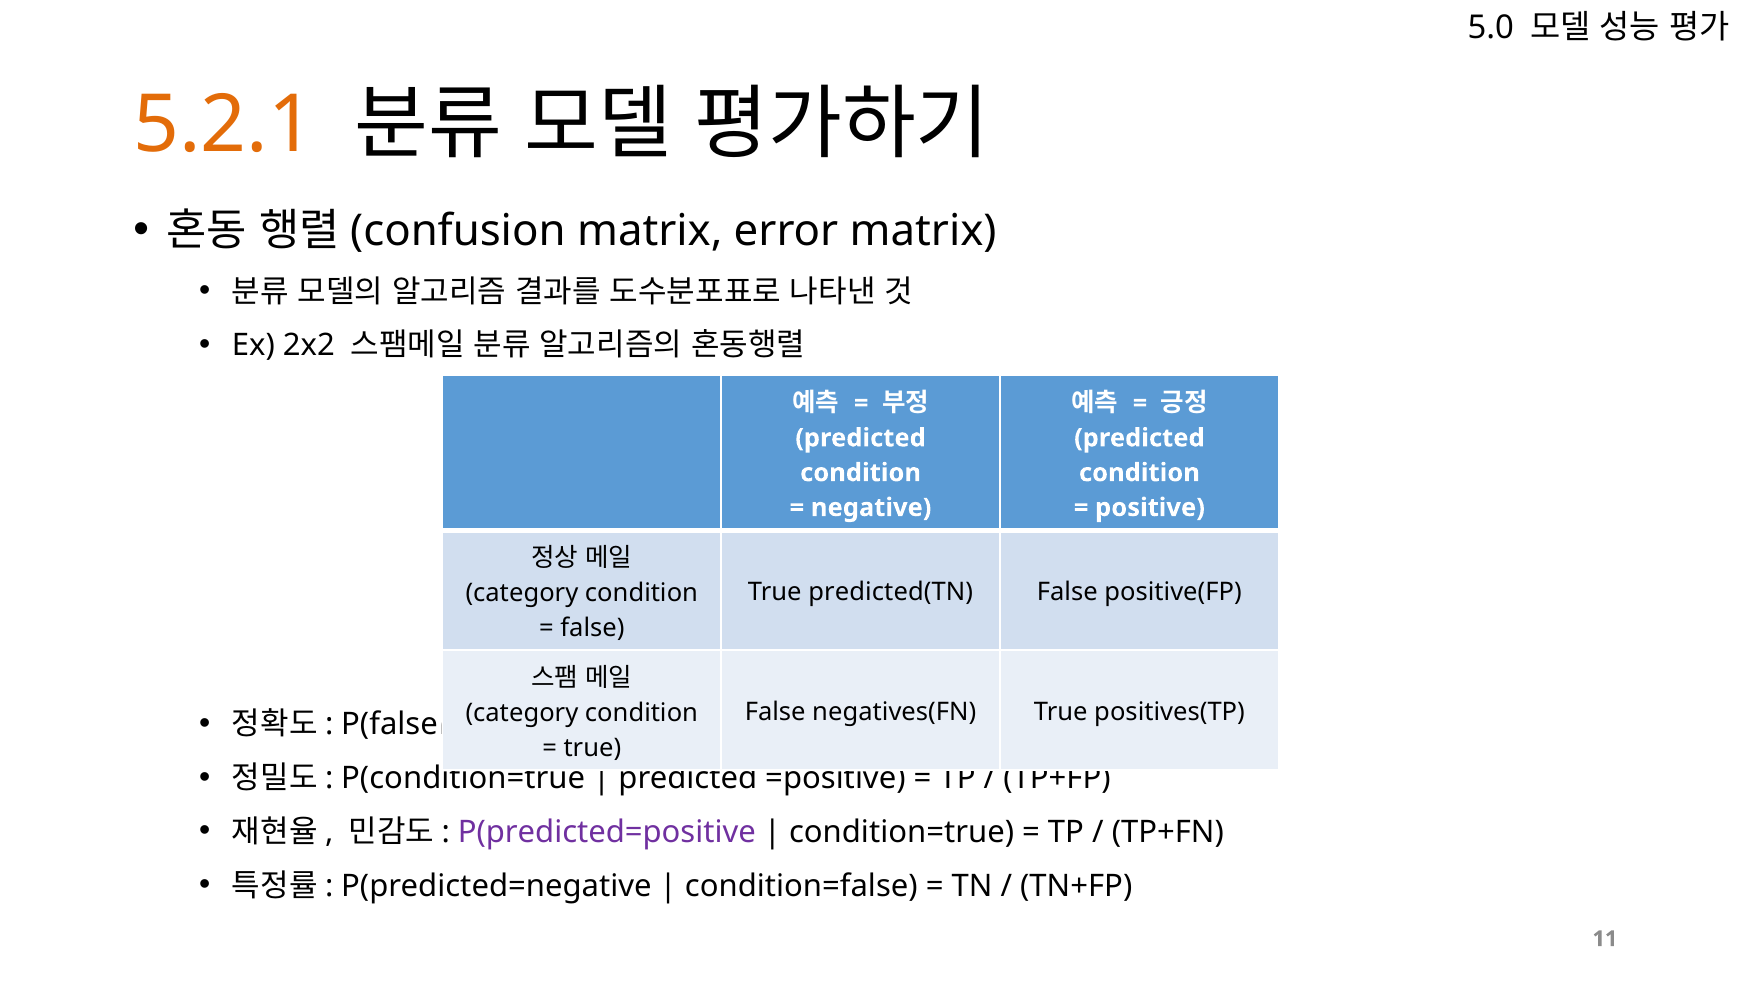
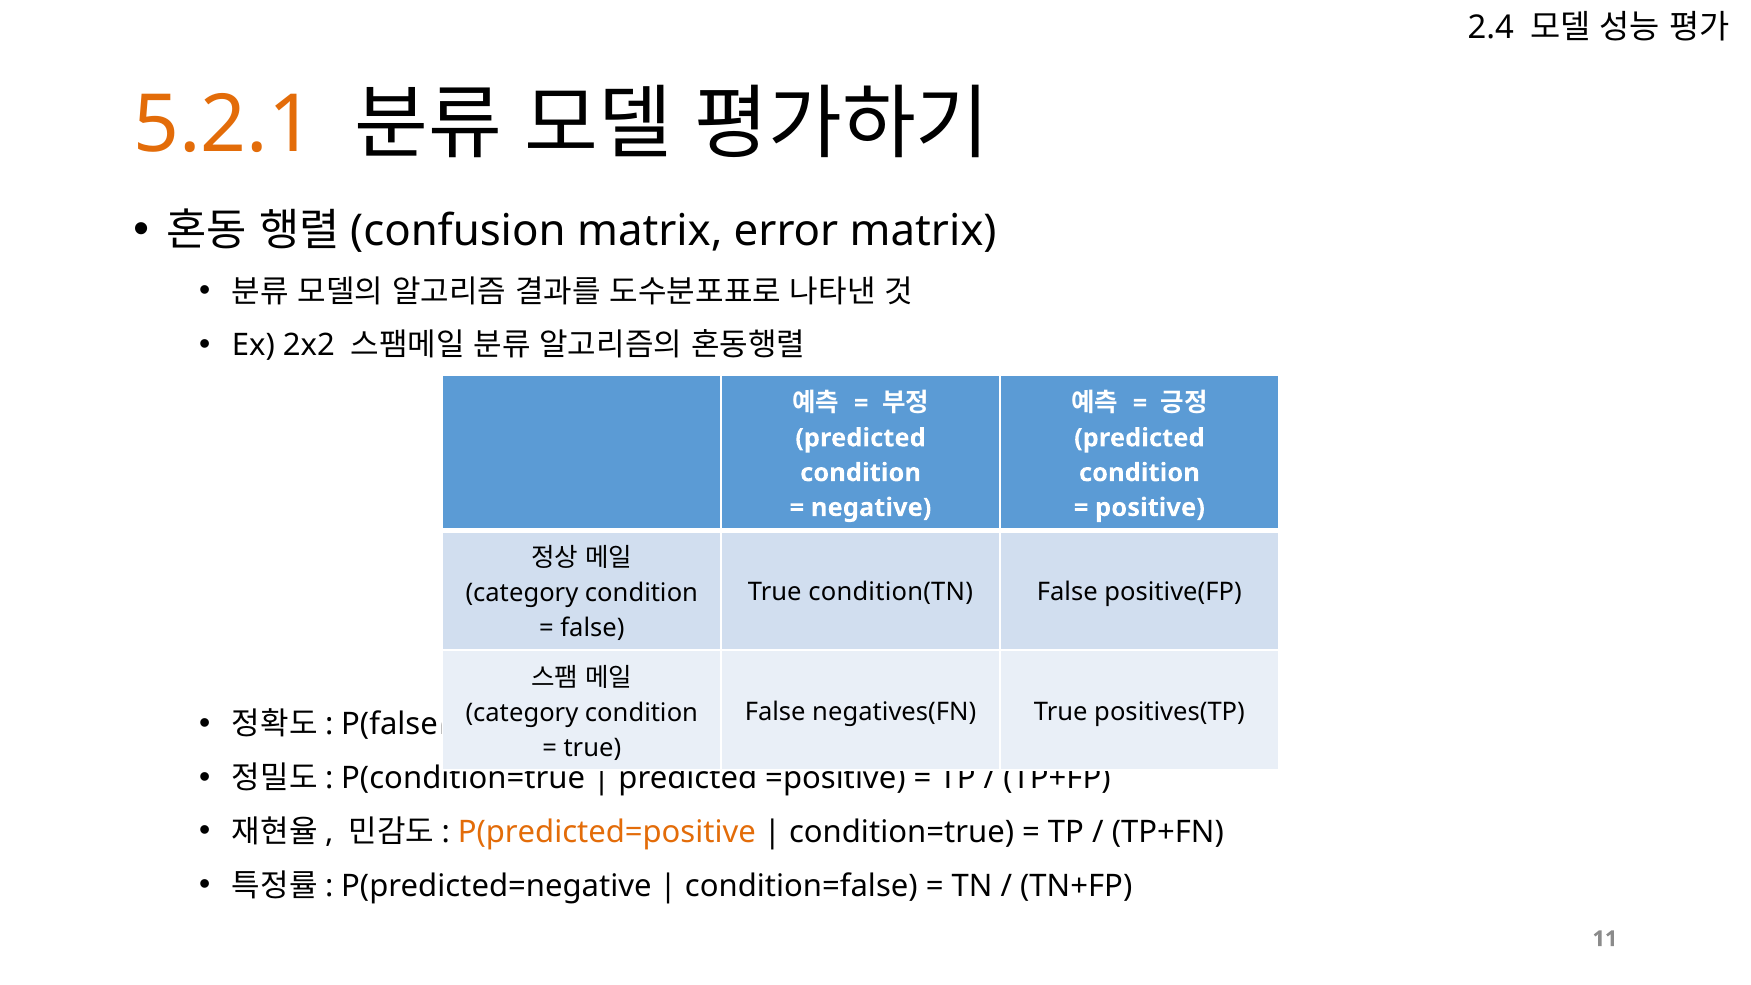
5.0: 5.0 -> 2.4
predicted(TN: predicted(TN -> condition(TN
P(predicted=positive colour: purple -> orange
